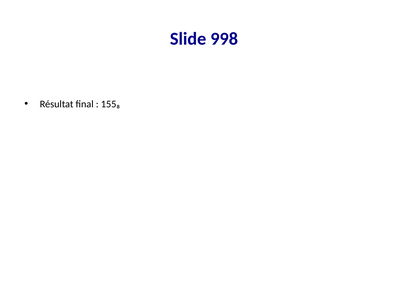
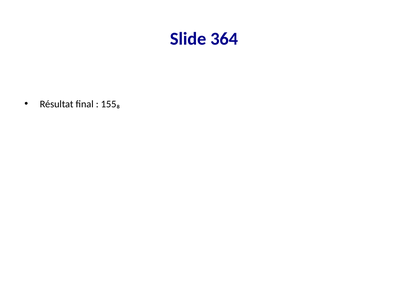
998: 998 -> 364
